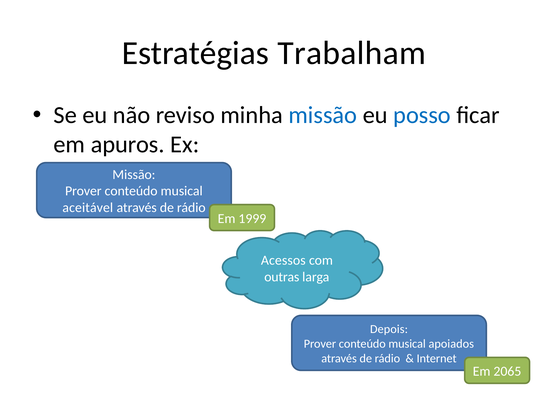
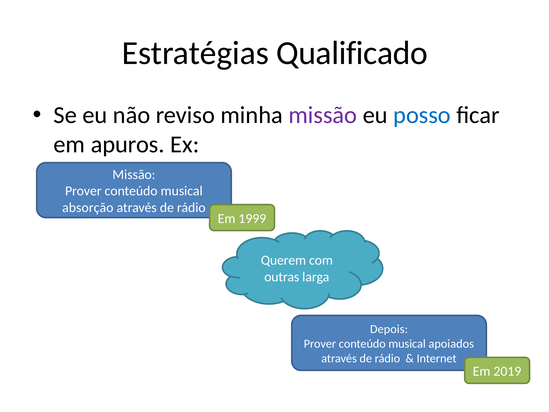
Trabalham: Trabalham -> Qualificado
missão at (323, 115) colour: blue -> purple
aceitável: aceitável -> absorção
Acessos: Acessos -> Querem
2065: 2065 -> 2019
